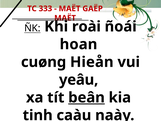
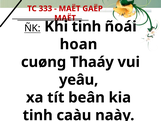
Khi roài: roài -> tinh
Hieån: Hieån -> Thaáy
beân underline: present -> none
